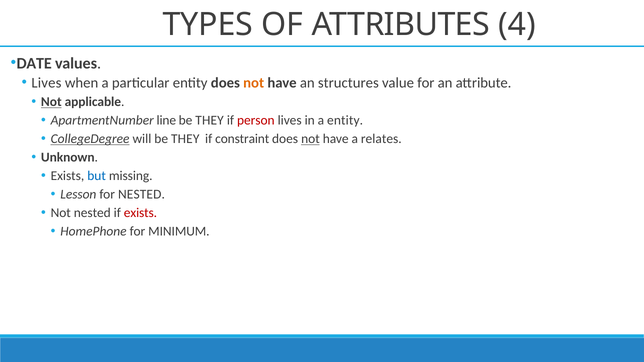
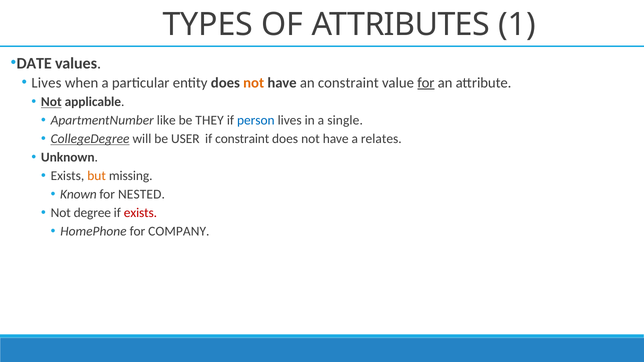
4: 4 -> 1
an structures: structures -> constraint
for at (426, 83) underline: none -> present
line: line -> like
person colour: red -> blue
a entity: entity -> single
will be THEY: THEY -> USER
not at (310, 139) underline: present -> none
but colour: blue -> orange
Lesson: Lesson -> Known
Not nested: nested -> degree
MINIMUM: MINIMUM -> COMPANY
